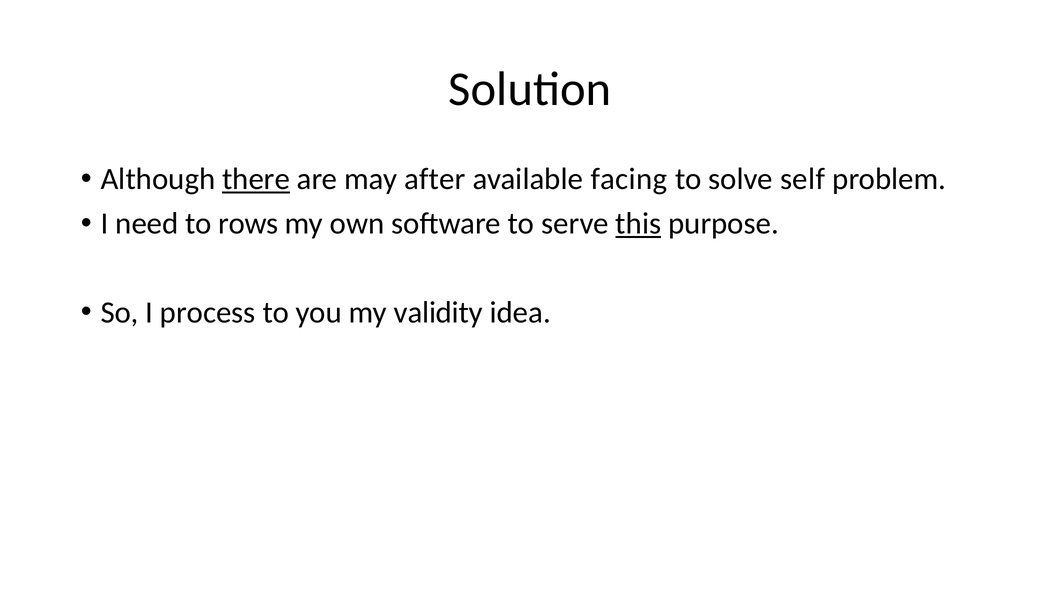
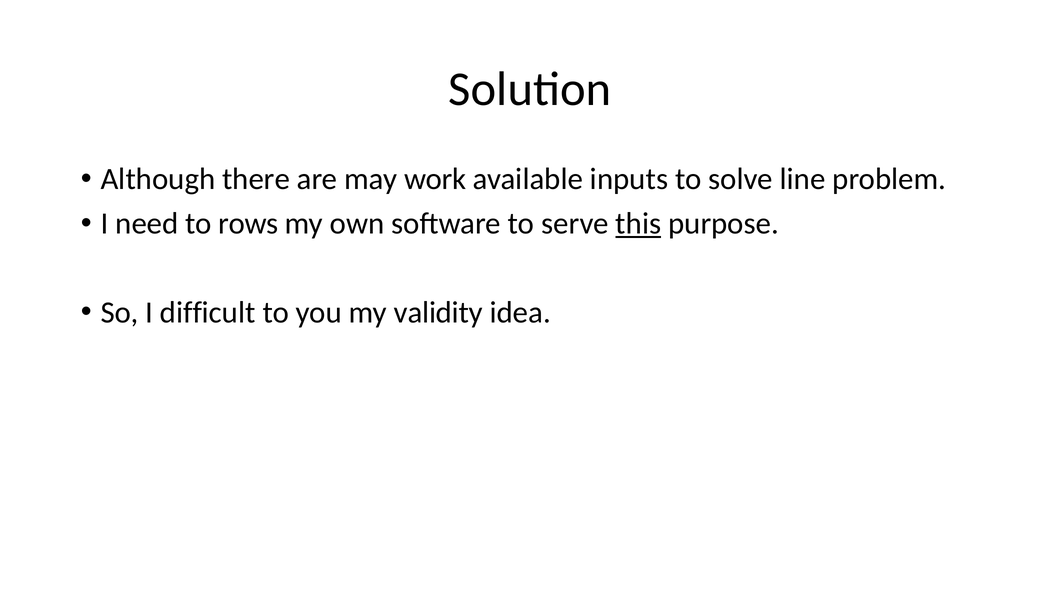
there underline: present -> none
after: after -> work
facing: facing -> inputs
self: self -> line
process: process -> difficult
